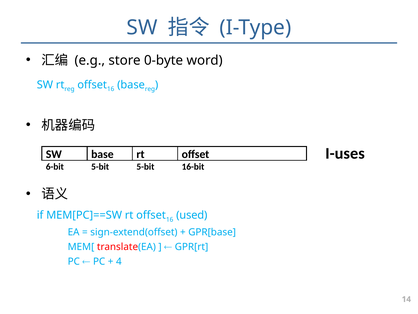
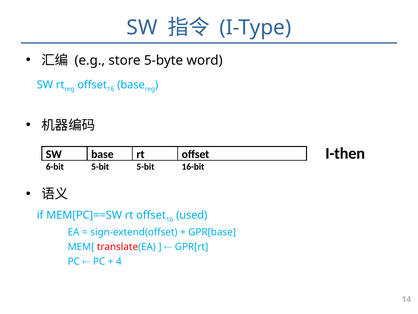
0-byte: 0-byte -> 5-byte
I-uses: I-uses -> I-then
